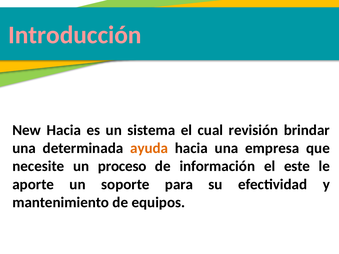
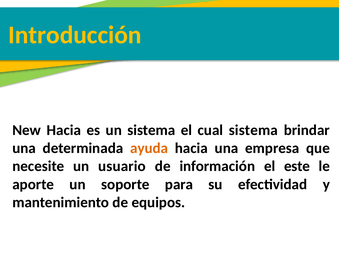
Introducción colour: pink -> yellow
cual revisión: revisión -> sistema
proceso: proceso -> usuario
